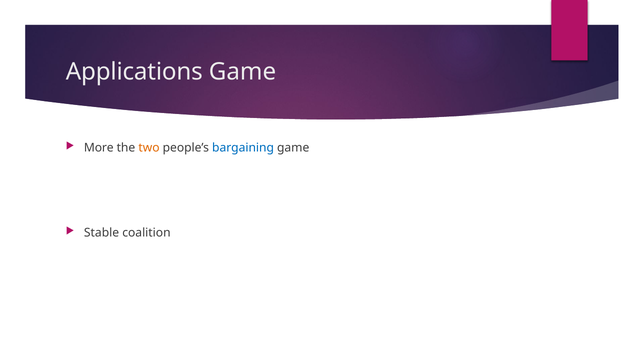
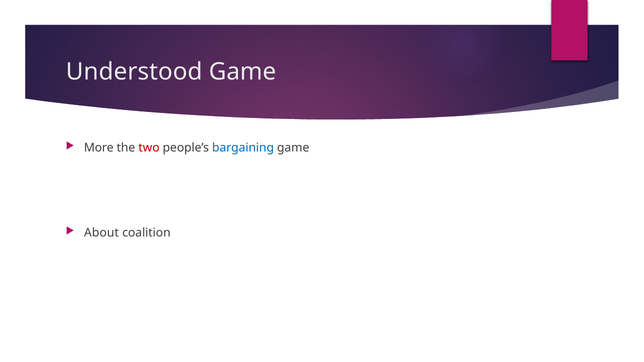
Applications: Applications -> Understood
two colour: orange -> red
Stable: Stable -> About
